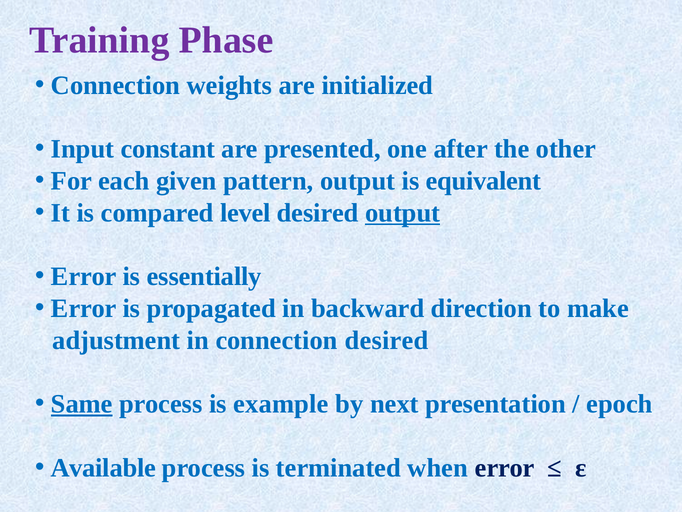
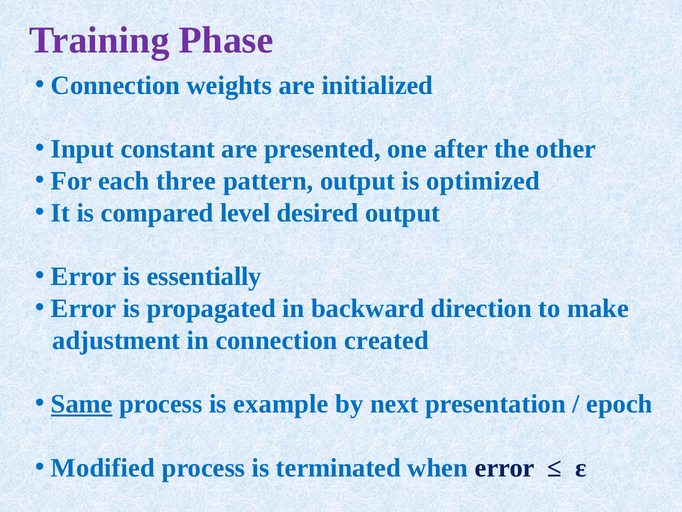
given: given -> three
equivalent: equivalent -> optimized
output at (403, 213) underline: present -> none
connection desired: desired -> created
Available: Available -> Modified
